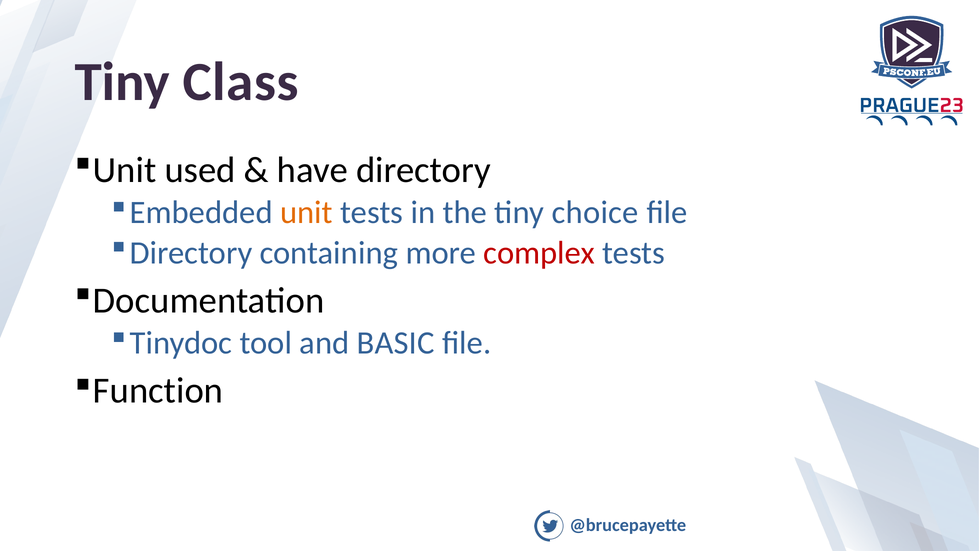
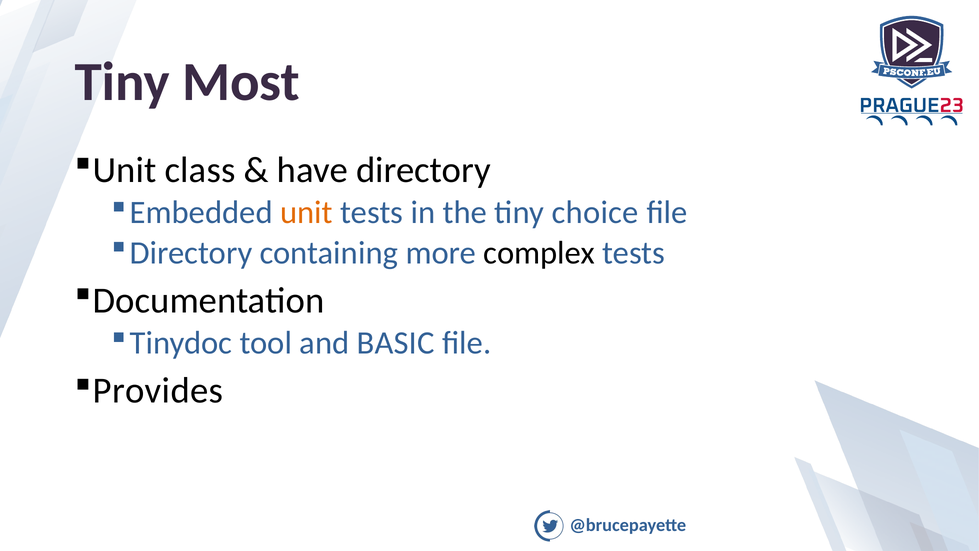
Class: Class -> Most
used: used -> class
complex colour: red -> black
Function: Function -> Provides
